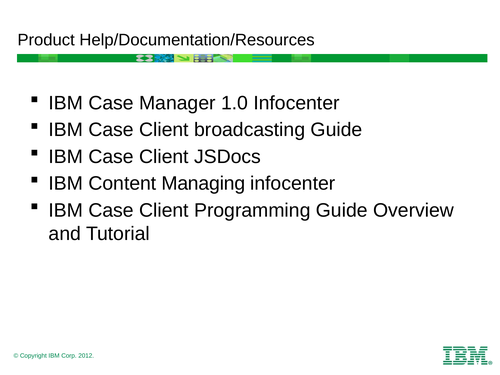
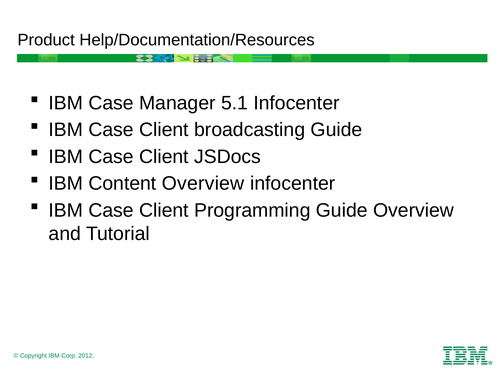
1.0: 1.0 -> 5.1
Content Managing: Managing -> Overview
